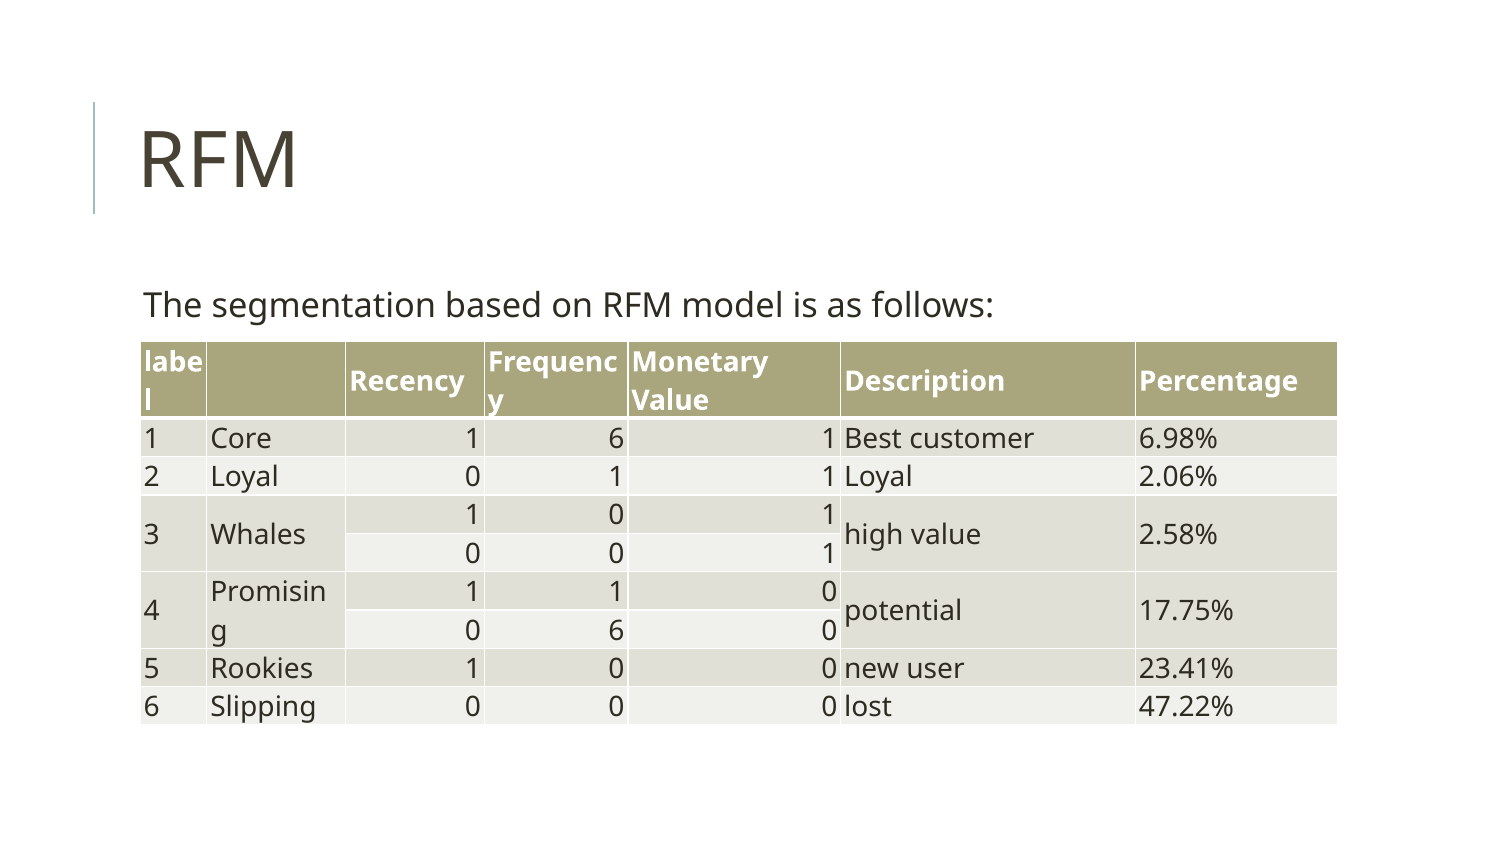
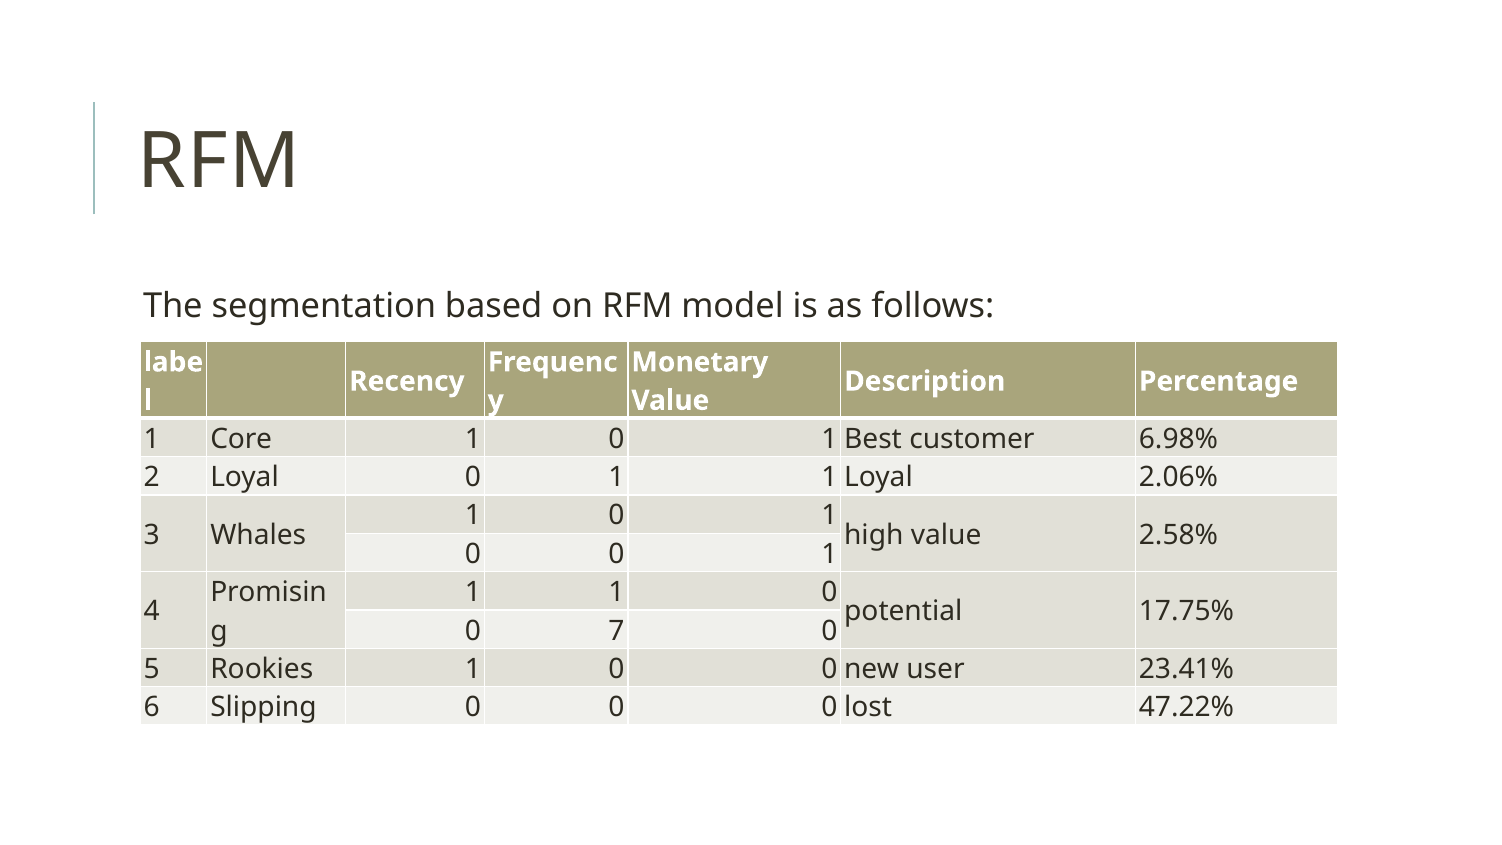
Core 1 6: 6 -> 0
0 6: 6 -> 7
